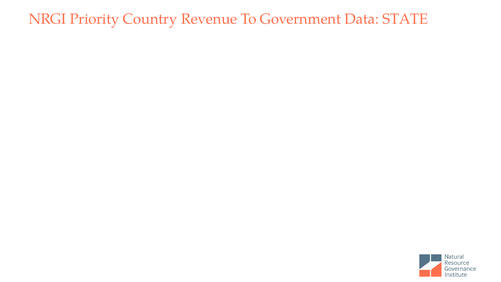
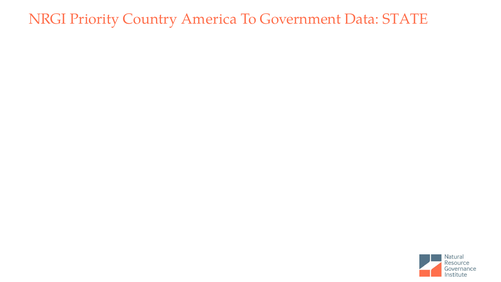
Revenue: Revenue -> America
